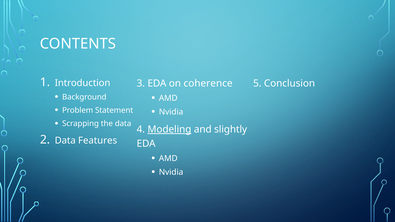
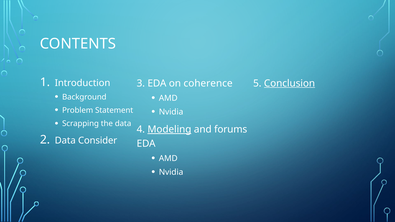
Conclusion underline: none -> present
slightly: slightly -> forums
Features: Features -> Consider
